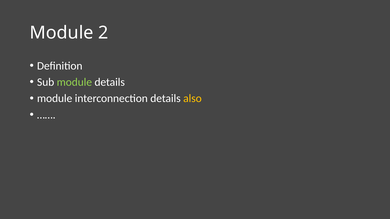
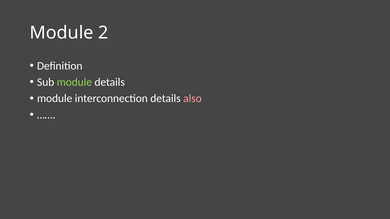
also colour: yellow -> pink
